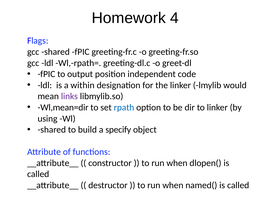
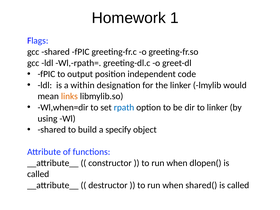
4: 4 -> 1
links colour: purple -> orange
Wl,mean=dir: Wl,mean=dir -> Wl,when=dir
named(: named( -> shared(
